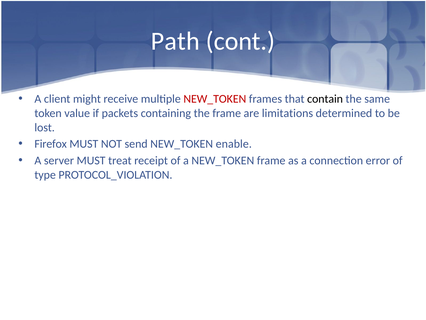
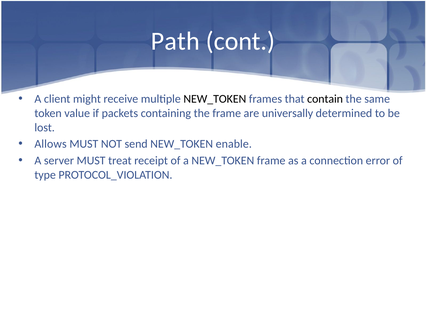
NEW_TOKEN at (215, 99) colour: red -> black
limitations: limitations -> universally
Firefox: Firefox -> Allows
